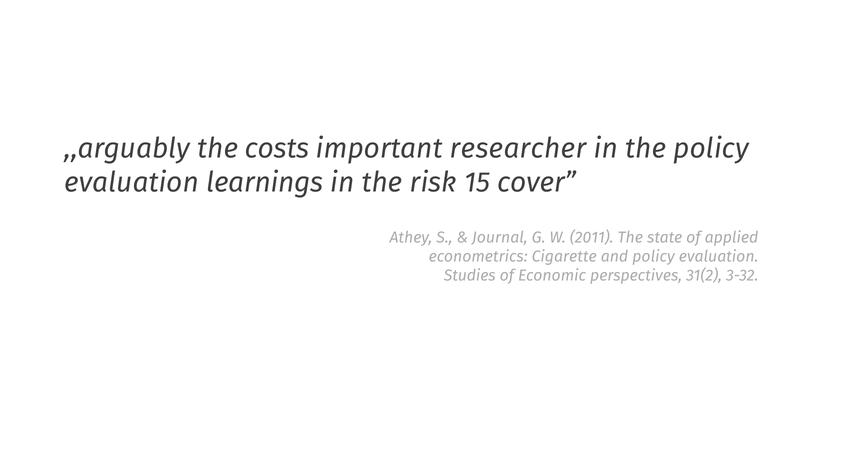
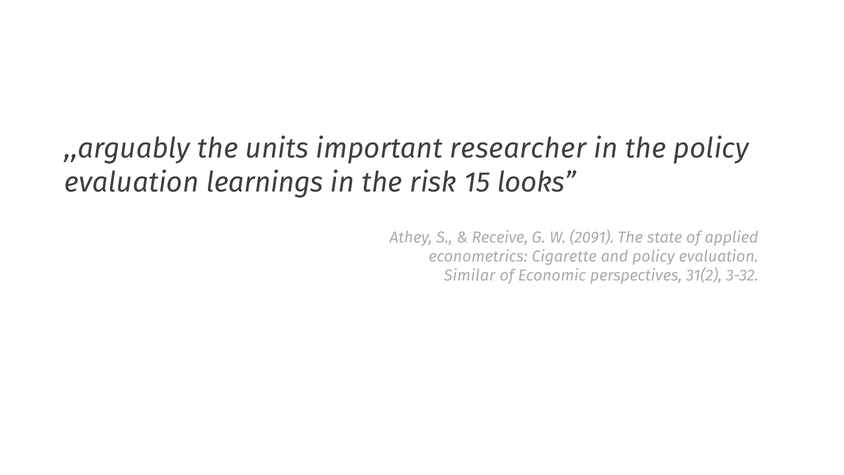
costs: costs -> units
cover: cover -> looks
Journal: Journal -> Receive
2011: 2011 -> 2091
Studies: Studies -> Similar
